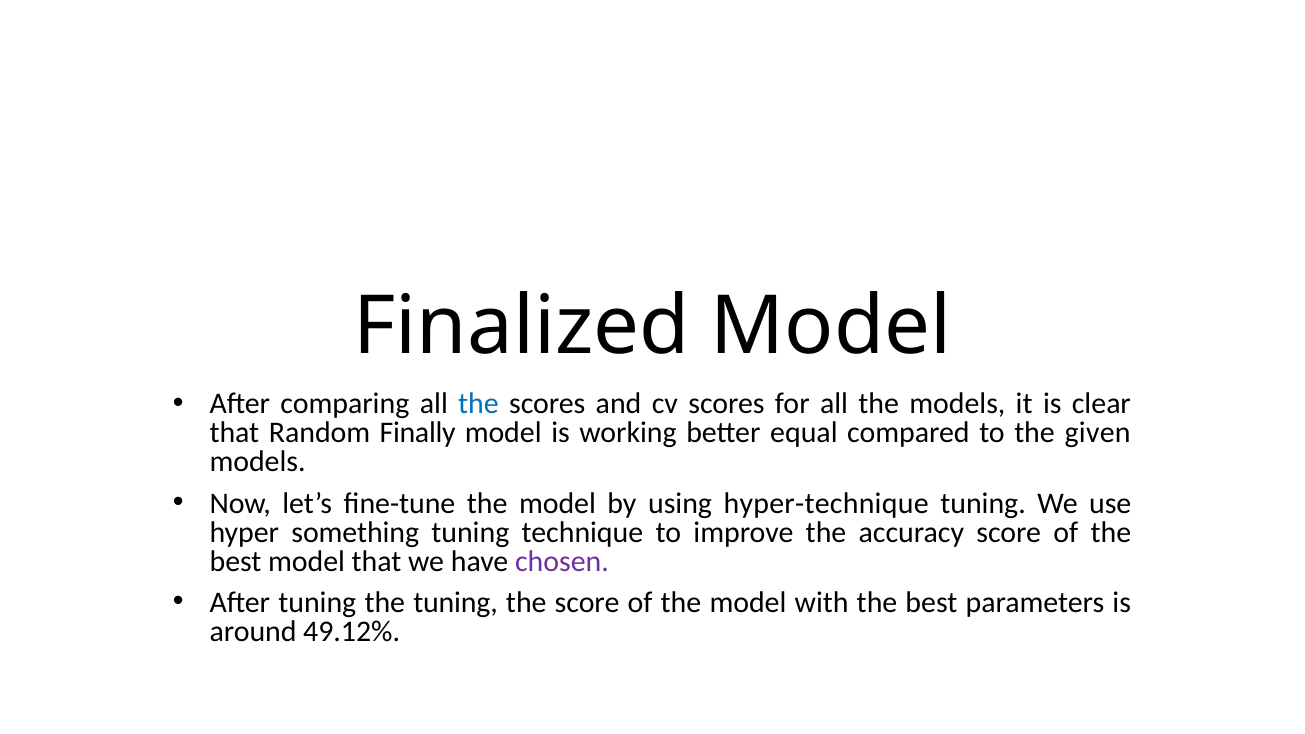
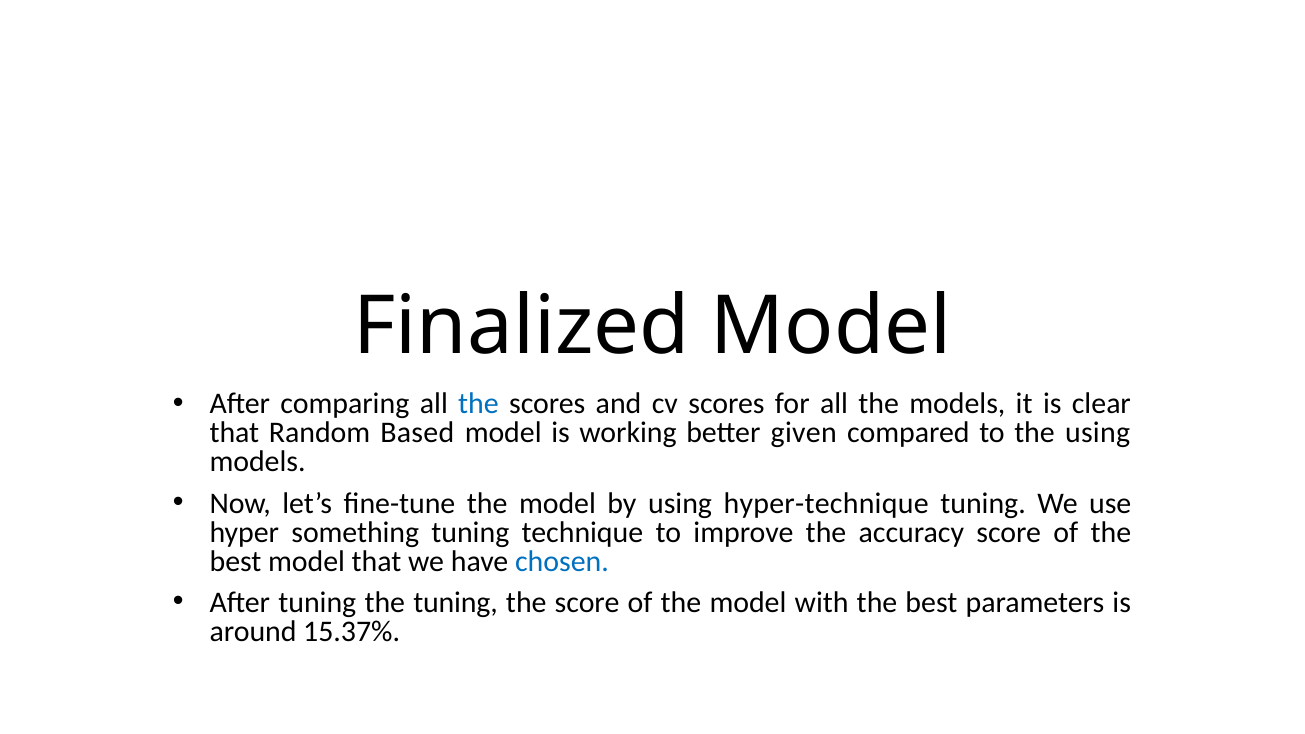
Finally: Finally -> Based
equal: equal -> given
the given: given -> using
chosen colour: purple -> blue
49.12%: 49.12% -> 15.37%
